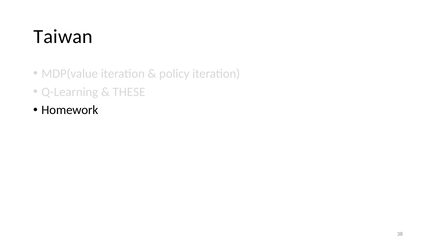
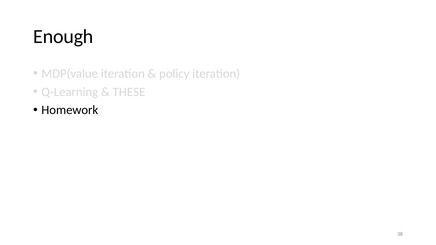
Taiwan: Taiwan -> Enough
